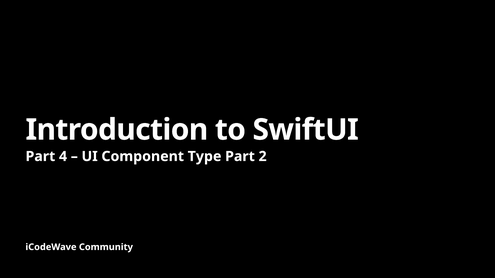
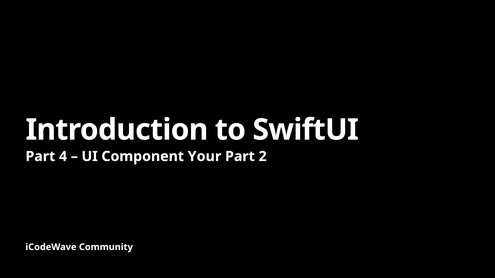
Type: Type -> Your
